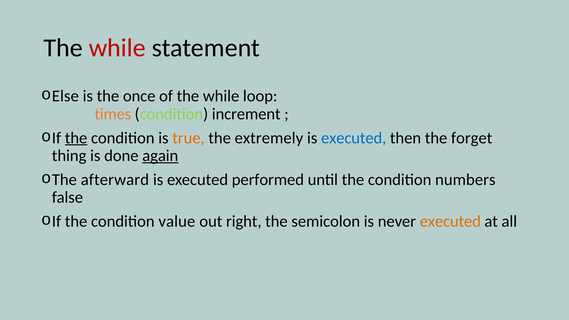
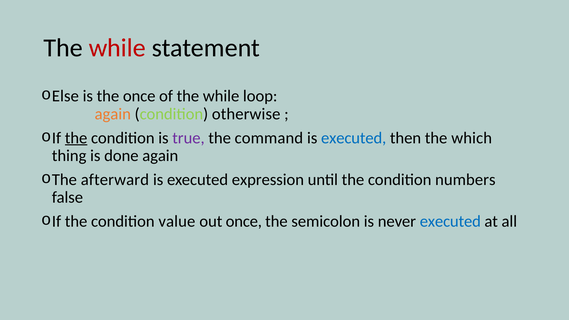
times at (113, 114): times -> again
increment: increment -> otherwise
true colour: orange -> purple
extremely: extremely -> command
forget: forget -> which
again at (160, 156) underline: present -> none
performed: performed -> expression
out right: right -> once
executed at (450, 221) colour: orange -> blue
